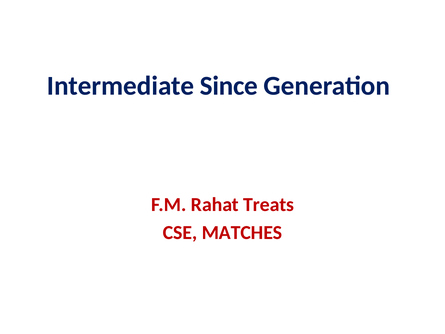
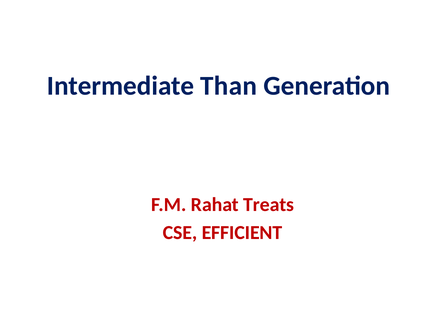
Since: Since -> Than
MATCHES: MATCHES -> EFFICIENT
